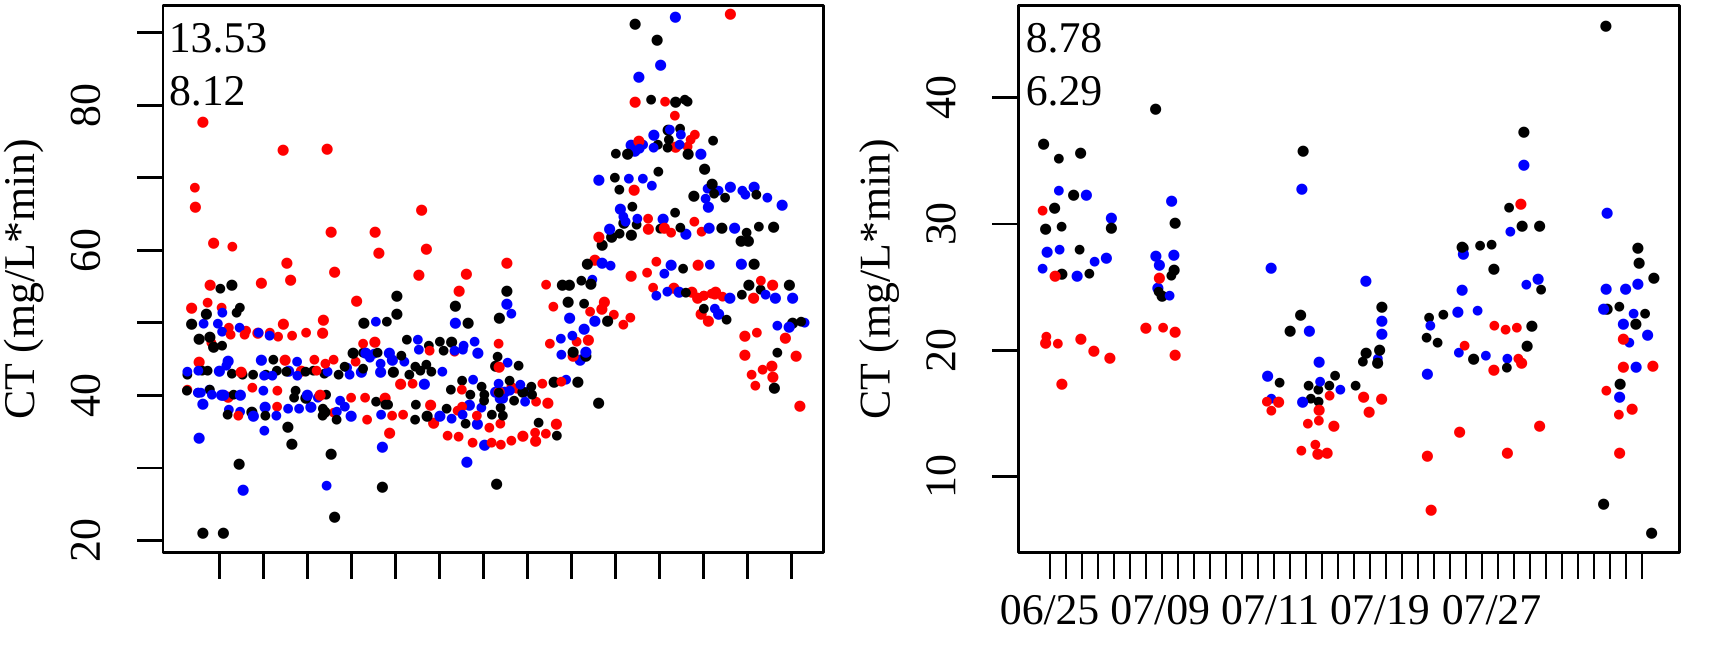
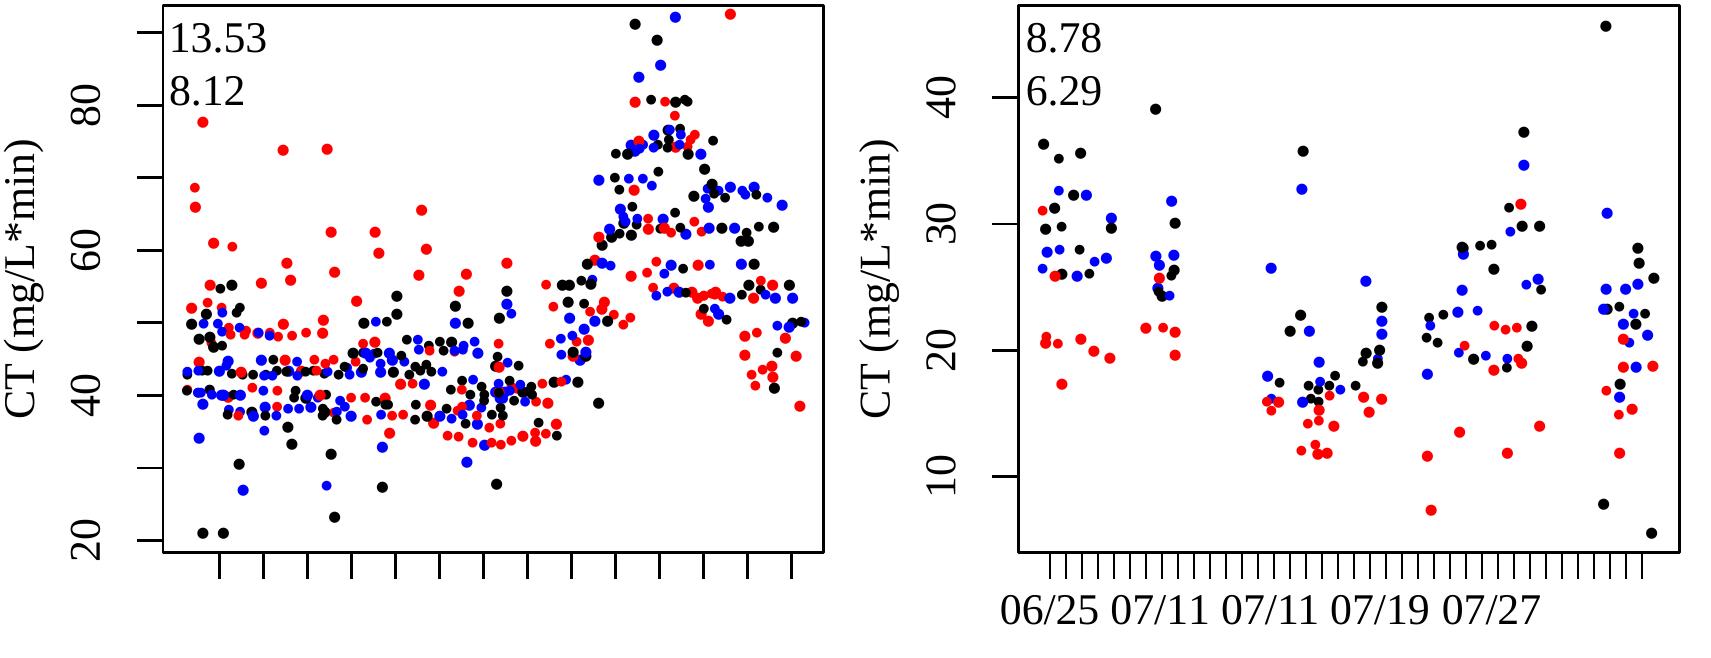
06/25 07/09: 07/09 -> 07/11
